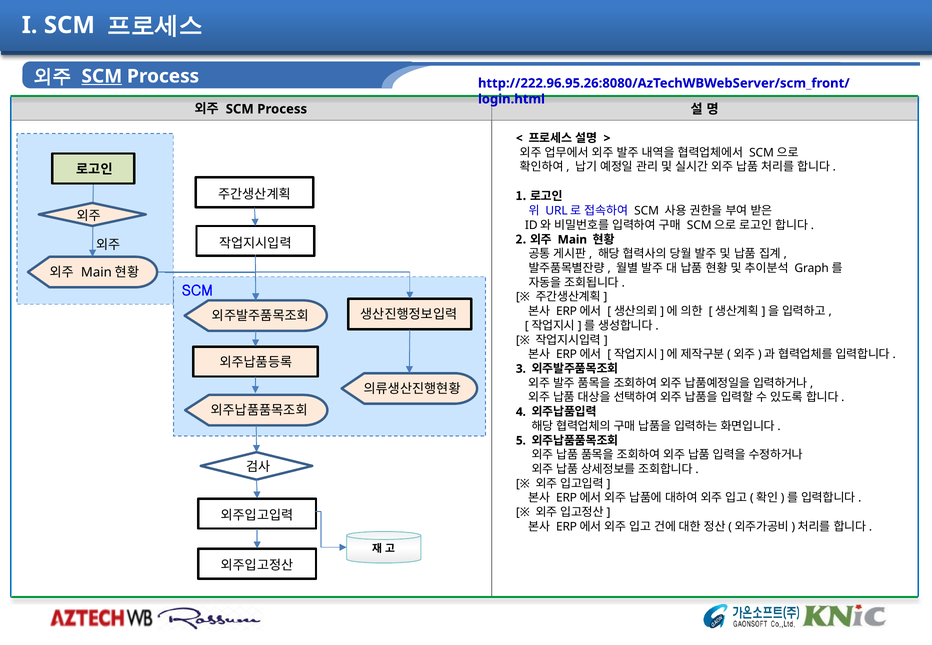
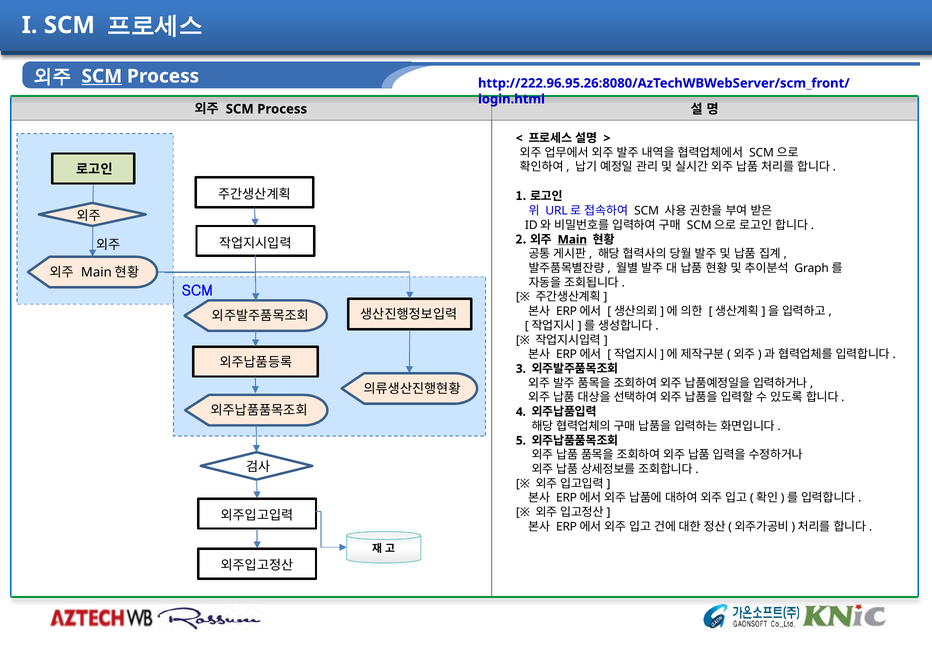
Main underline: none -> present
